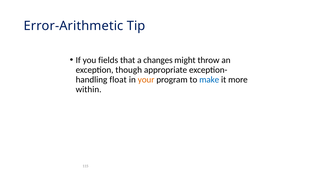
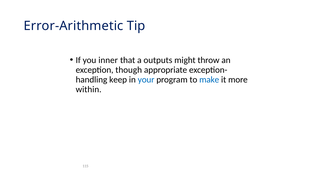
fields: fields -> inner
changes: changes -> outputs
float: float -> keep
your colour: orange -> blue
